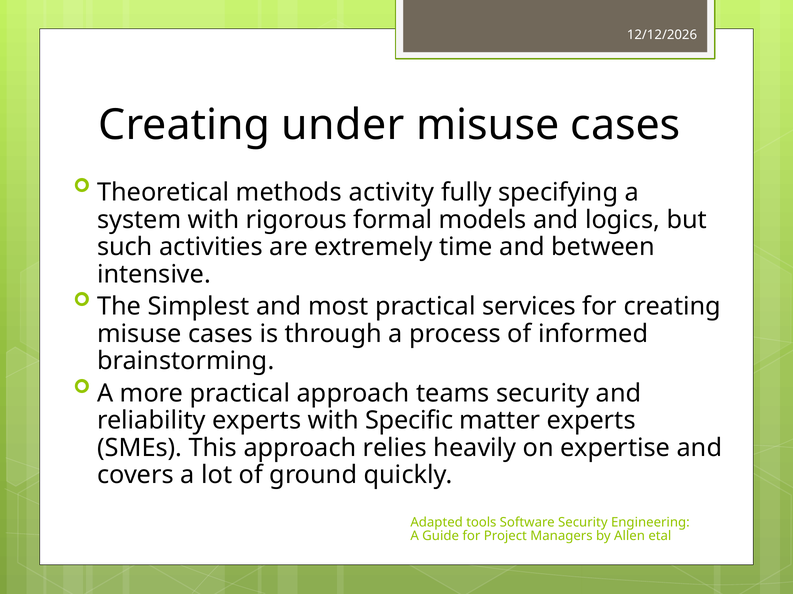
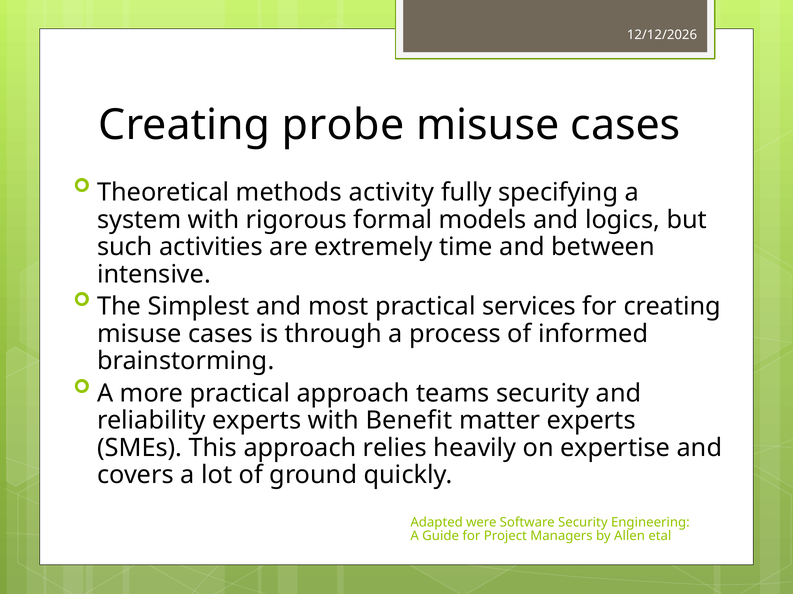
under: under -> probe
Specific: Specific -> Benefit
tools: tools -> were
